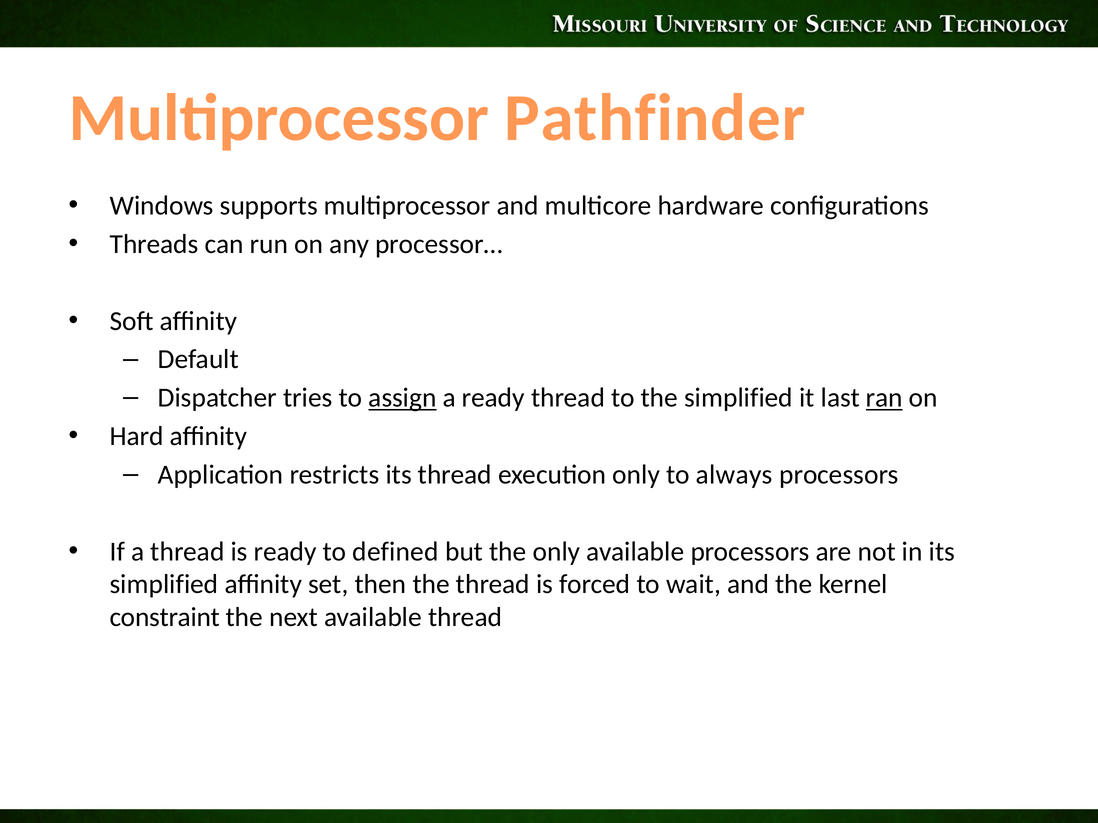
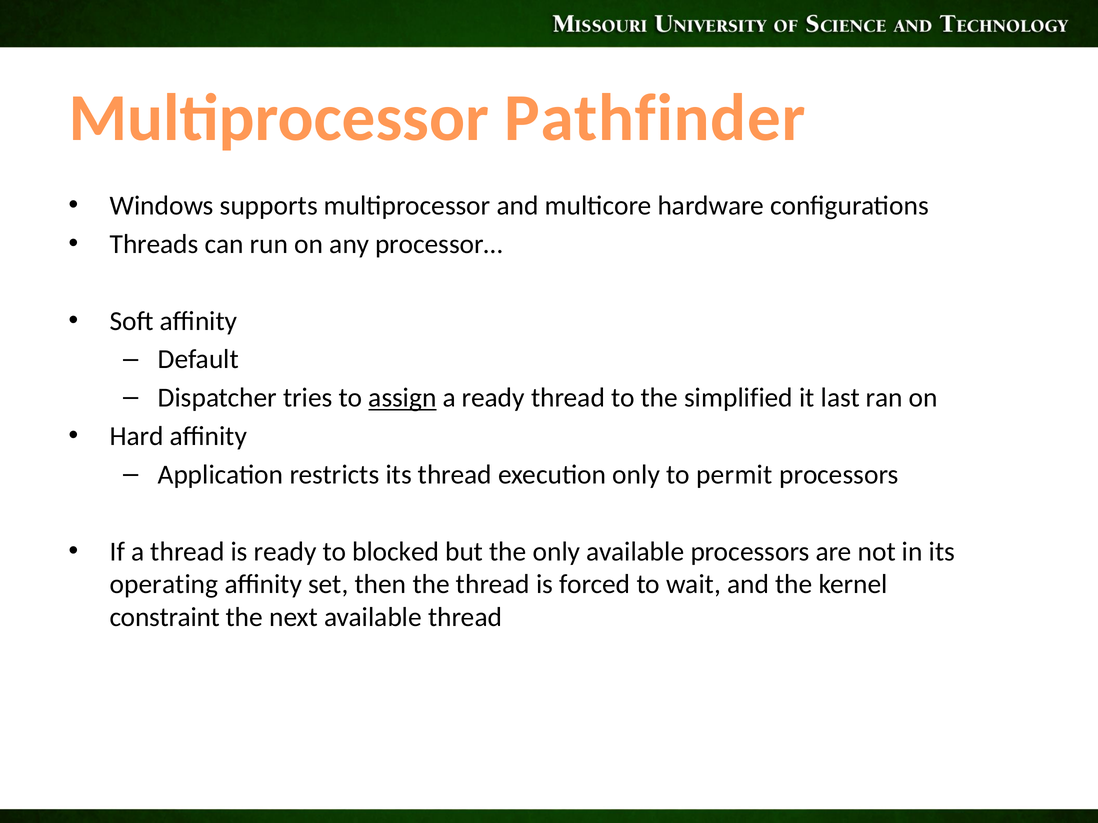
ran underline: present -> none
always: always -> permit
defined: defined -> blocked
simplified at (164, 585): simplified -> operating
